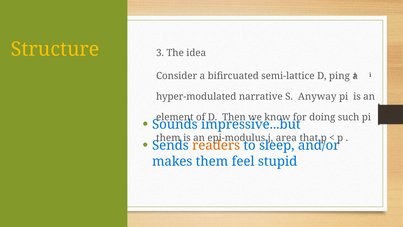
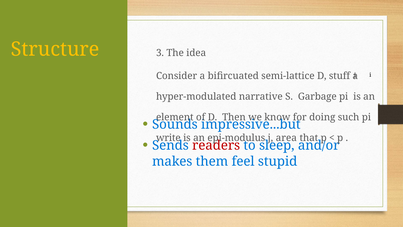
ping: ping -> stuff
Anyway: Anyway -> Garbage
them at (168, 138): them -> write
readers colour: orange -> red
